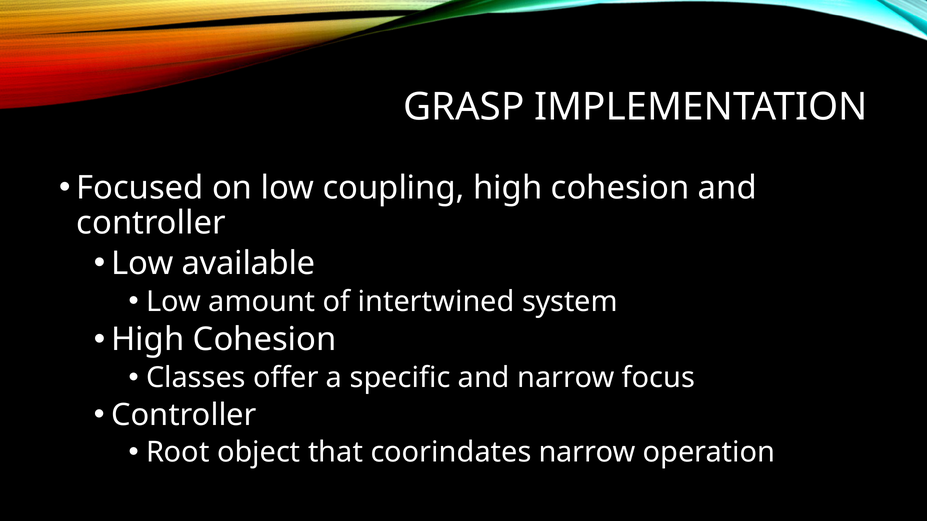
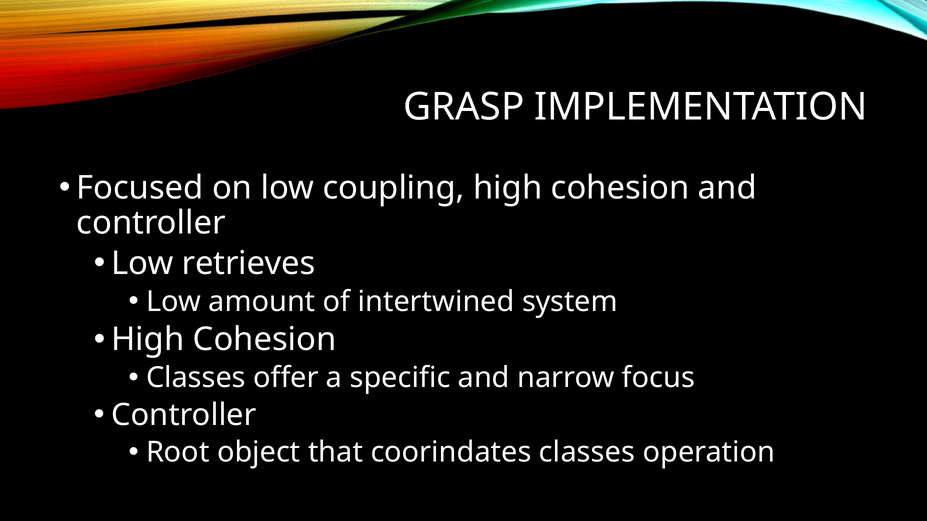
available: available -> retrieves
coorindates narrow: narrow -> classes
